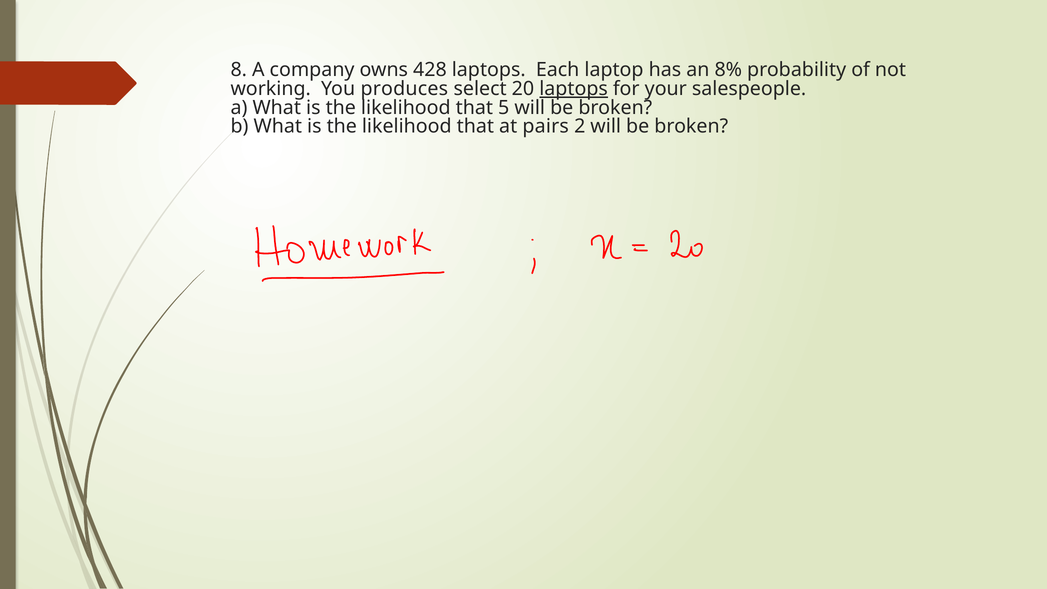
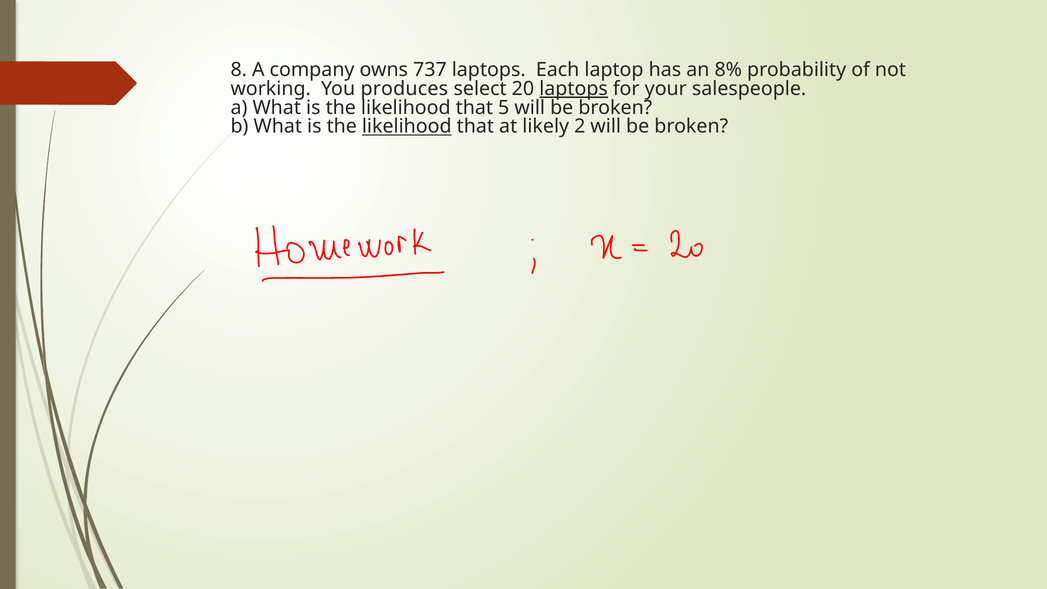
428: 428 -> 737
likelihood at (407, 126) underline: none -> present
pairs: pairs -> likely
